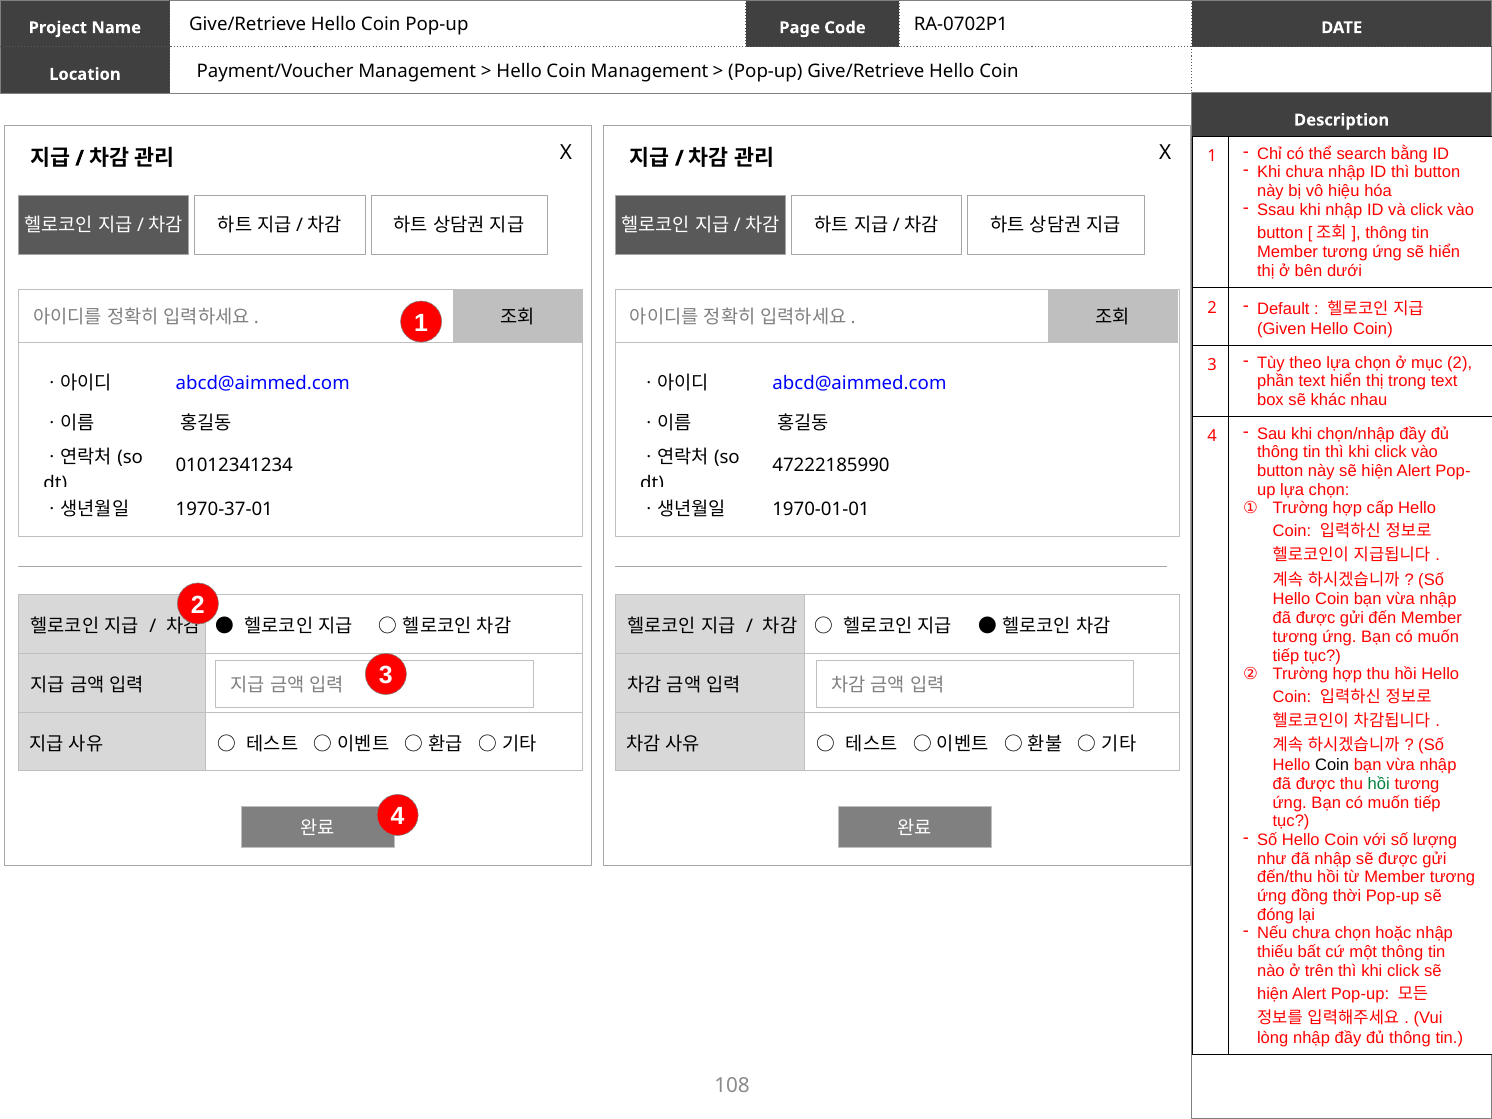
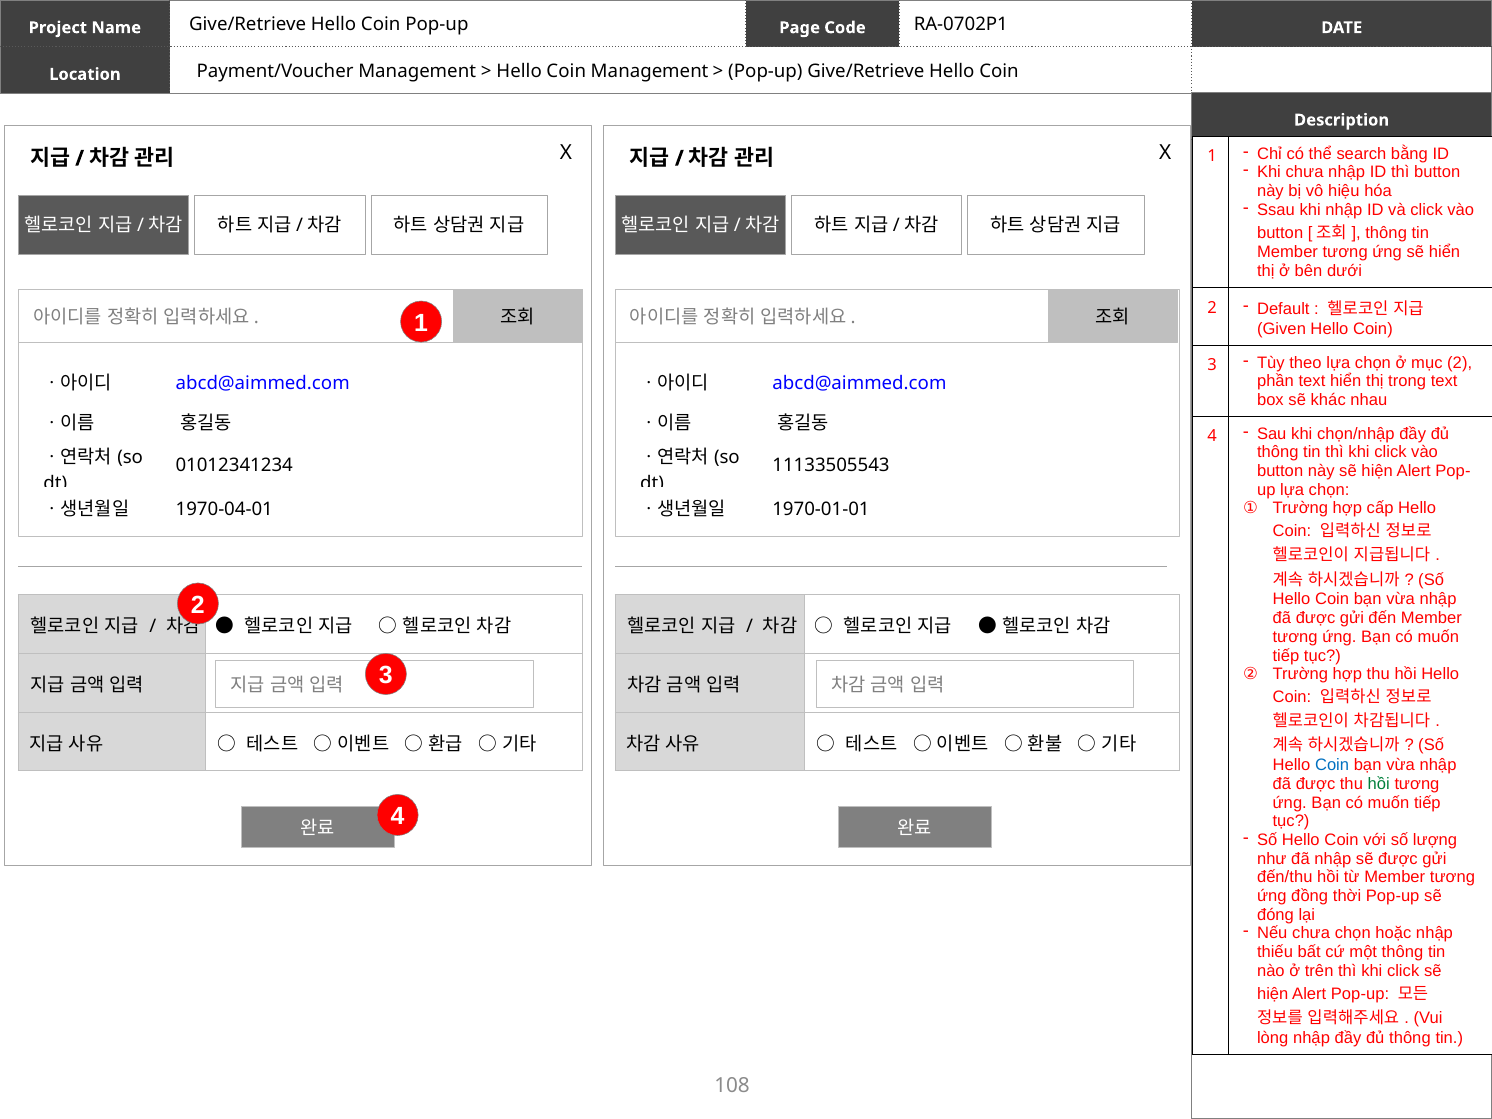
47222185990: 47222185990 -> 11133505543
1970-37-01: 1970-37-01 -> 1970-04-01
Coin at (1332, 765) colour: black -> blue
